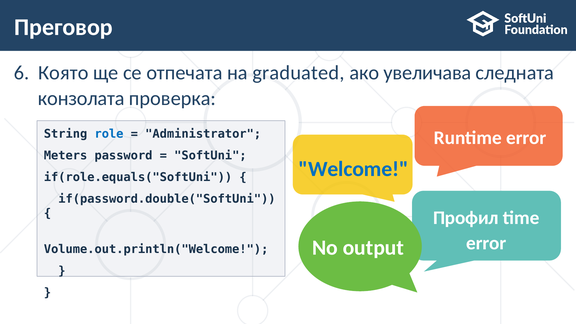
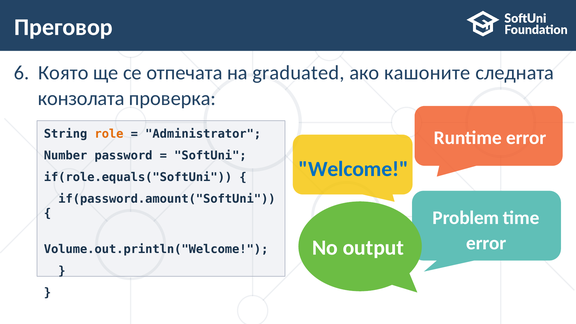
увеличава: увеличава -> кашоните
role colour: blue -> orange
Meters: Meters -> Number
if(password.double("SoftUni: if(password.double("SoftUni -> if(password.amount("SoftUni
Профил: Профил -> Problem
